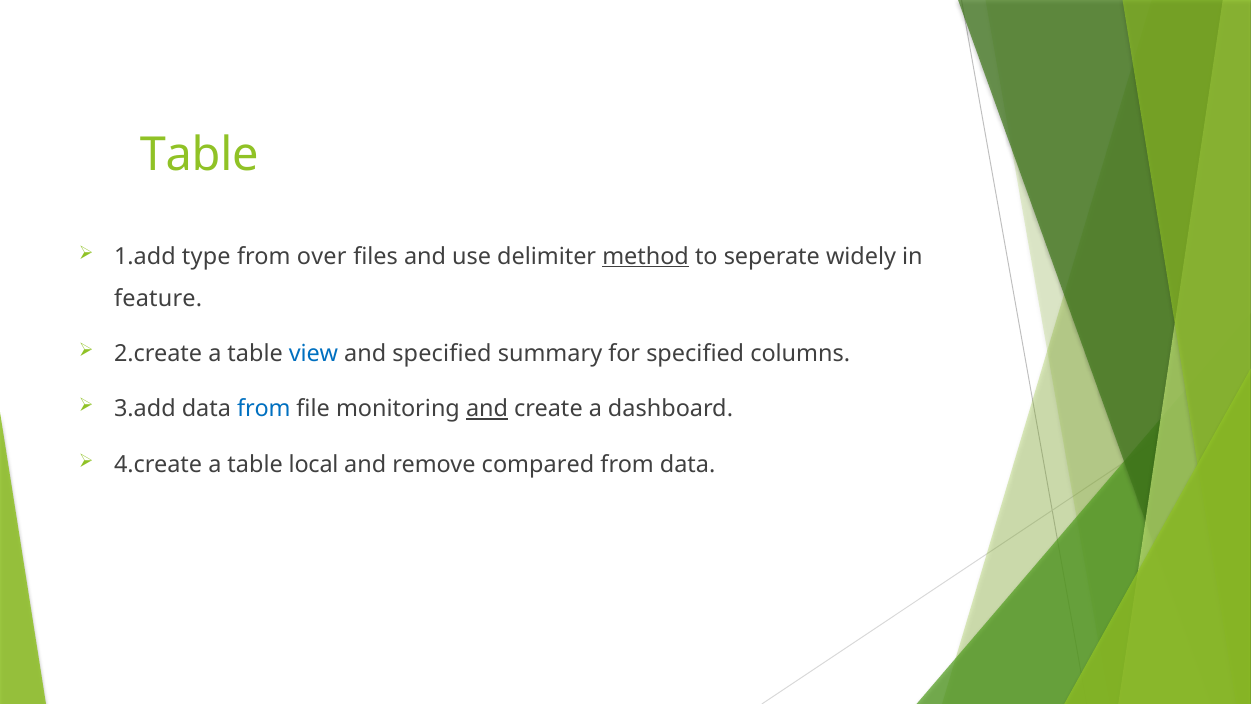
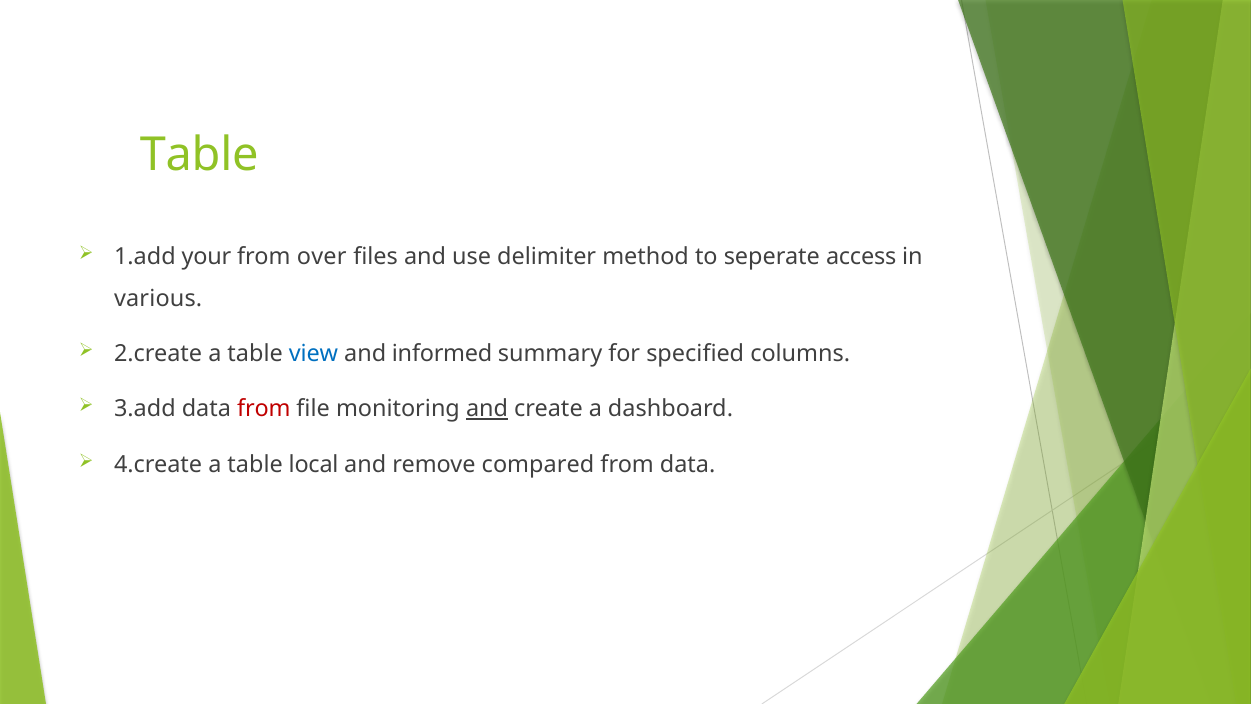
type: type -> your
method underline: present -> none
widely: widely -> access
feature: feature -> various
and specified: specified -> informed
from at (264, 409) colour: blue -> red
